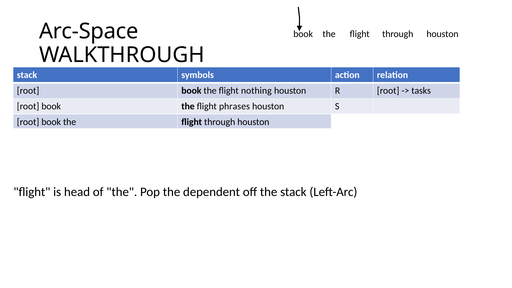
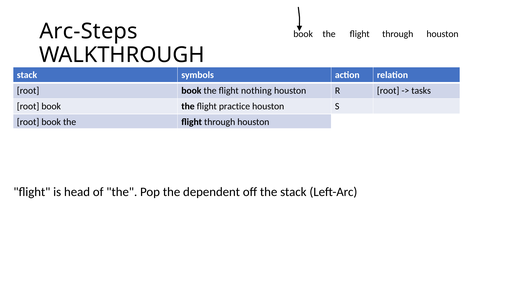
Arc-Space: Arc-Space -> Arc-Steps
phrases: phrases -> practice
